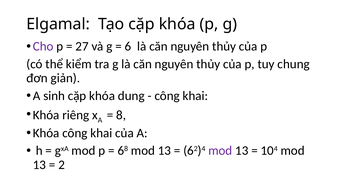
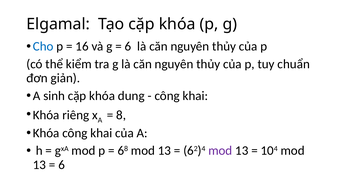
Cho colour: purple -> blue
27: 27 -> 16
chung: chung -> chuẩn
2 at (62, 164): 2 -> 6
